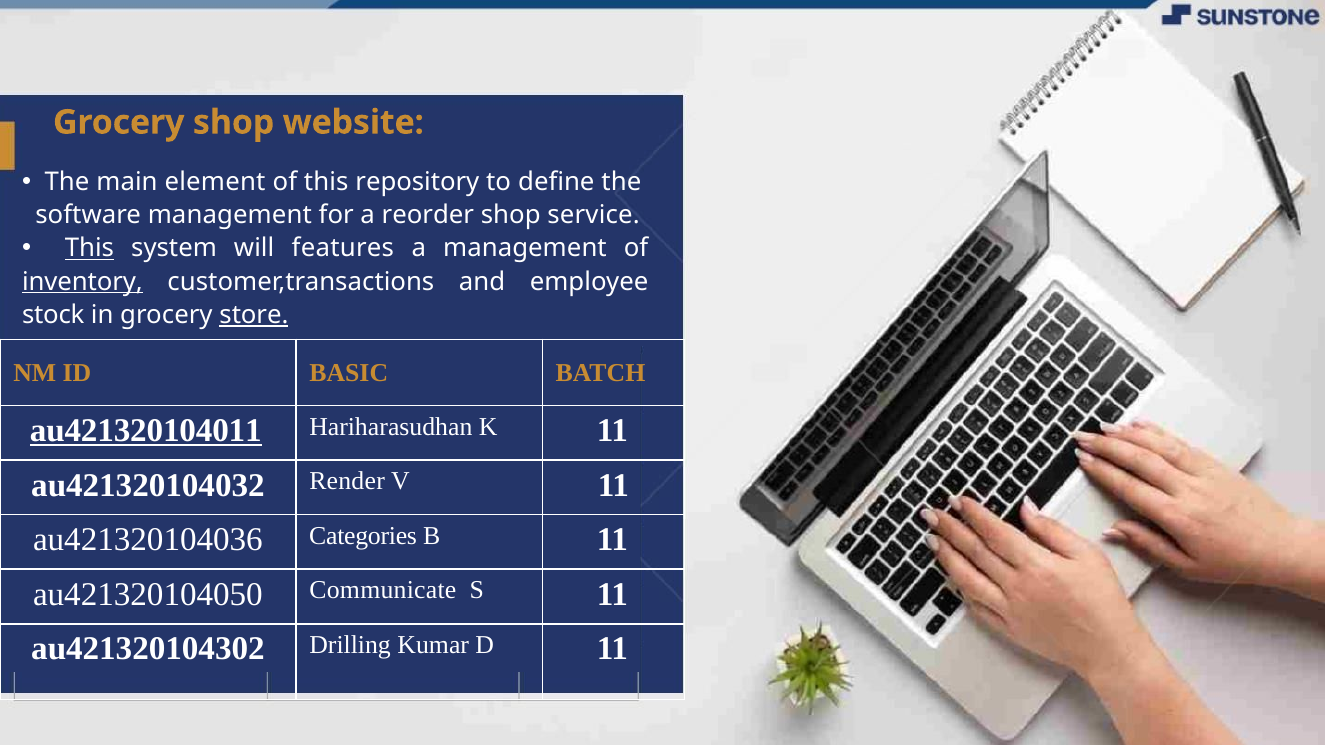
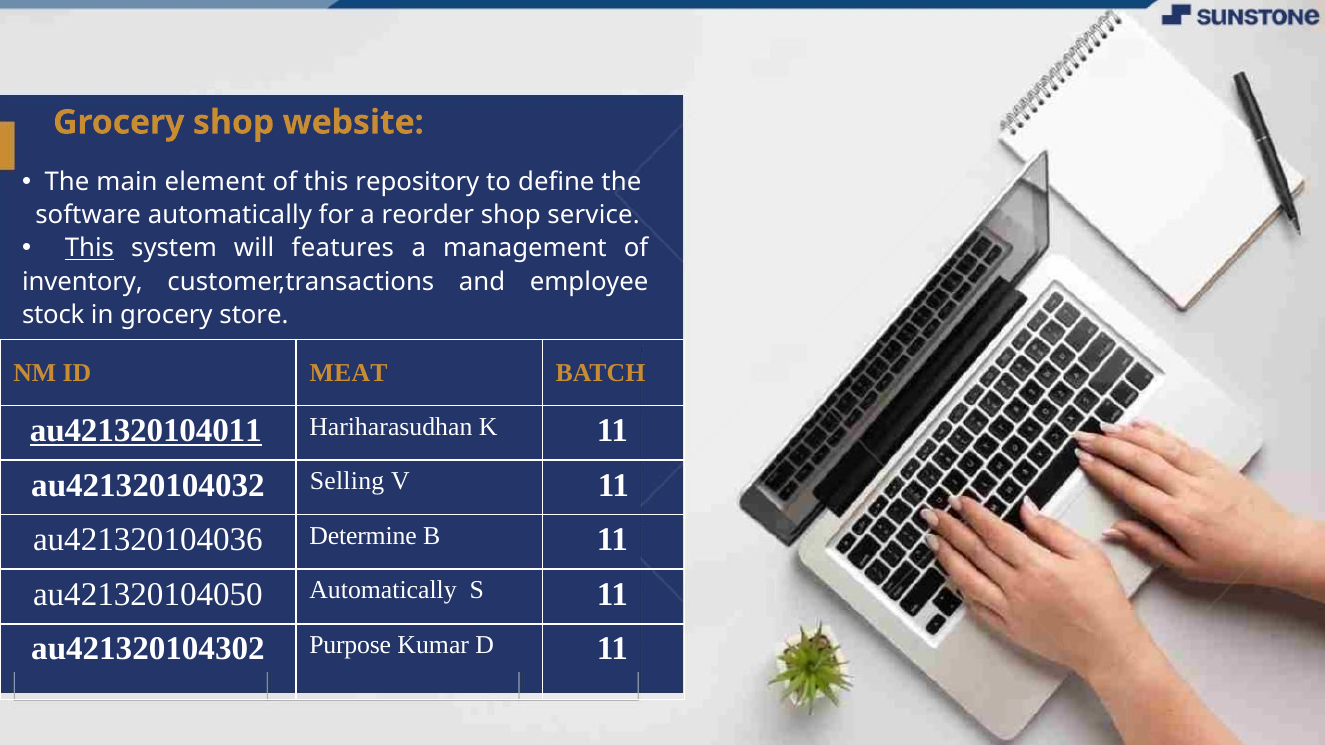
software management: management -> automatically
inventory underline: present -> none
store underline: present -> none
BASIC: BASIC -> MEAT
Render: Render -> Selling
Categories: Categories -> Determine
au421320104050 Communicate: Communicate -> Automatically
Drilling: Drilling -> Purpose
